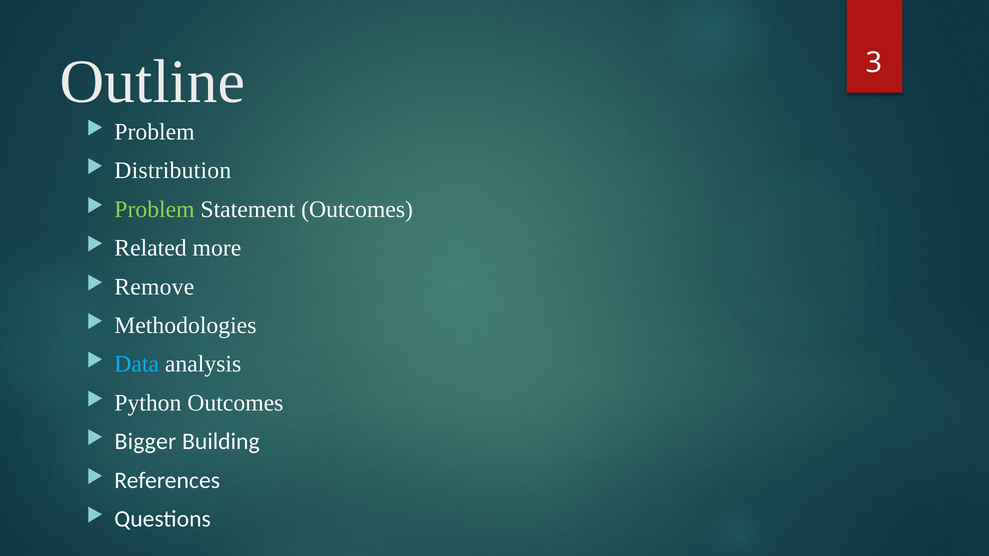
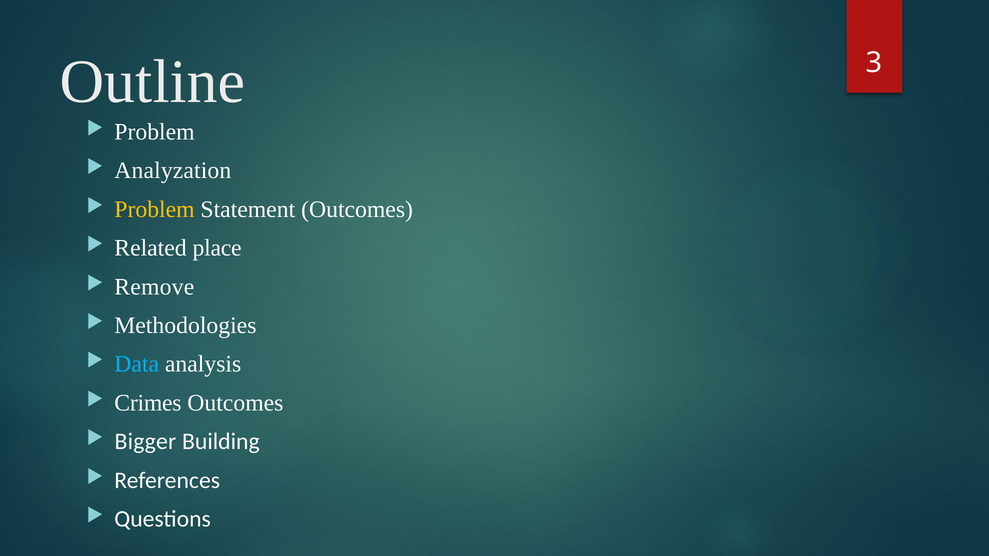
Distribution: Distribution -> Analyzation
Problem at (154, 209) colour: light green -> yellow
more: more -> place
Python: Python -> Crimes
